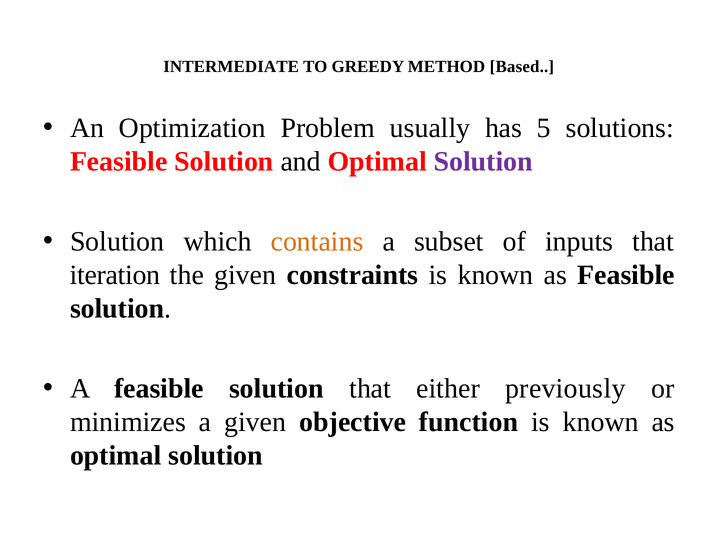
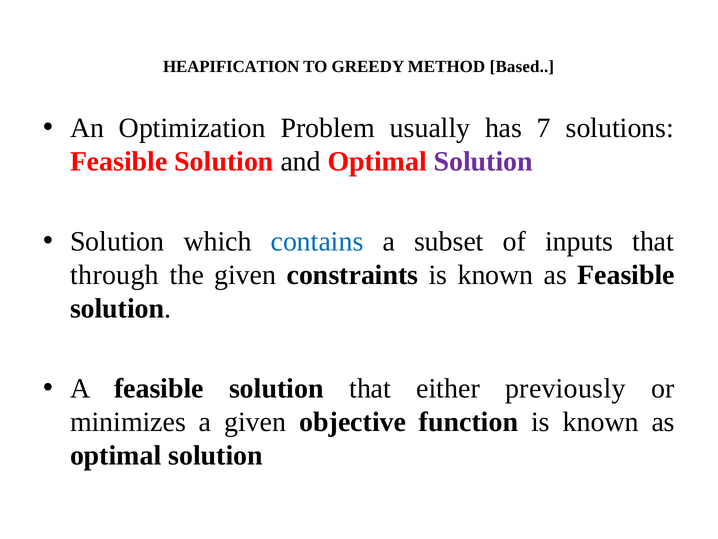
INTERMEDIATE: INTERMEDIATE -> HEAPIFICATION
5: 5 -> 7
contains colour: orange -> blue
iteration: iteration -> through
